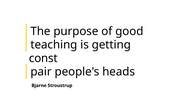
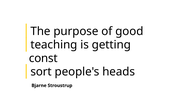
pair: pair -> sort
